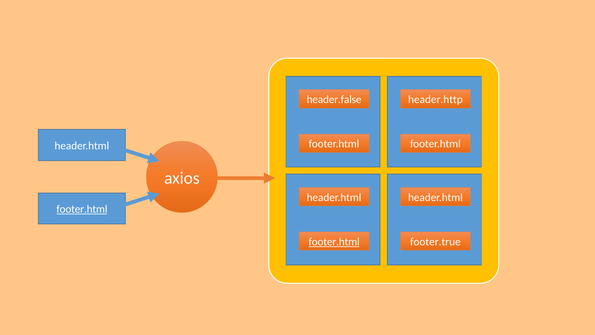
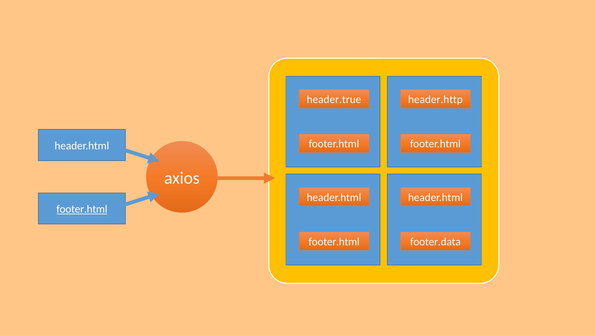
header.false: header.false -> header.true
footer.html at (334, 242) underline: present -> none
footer.true: footer.true -> footer.data
